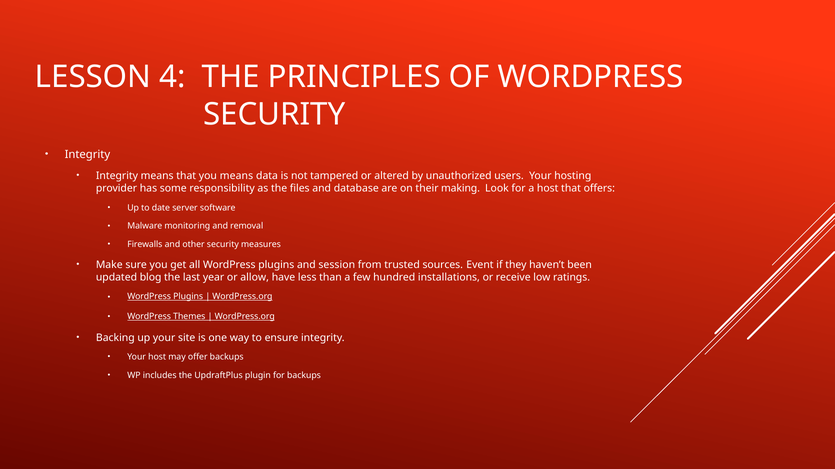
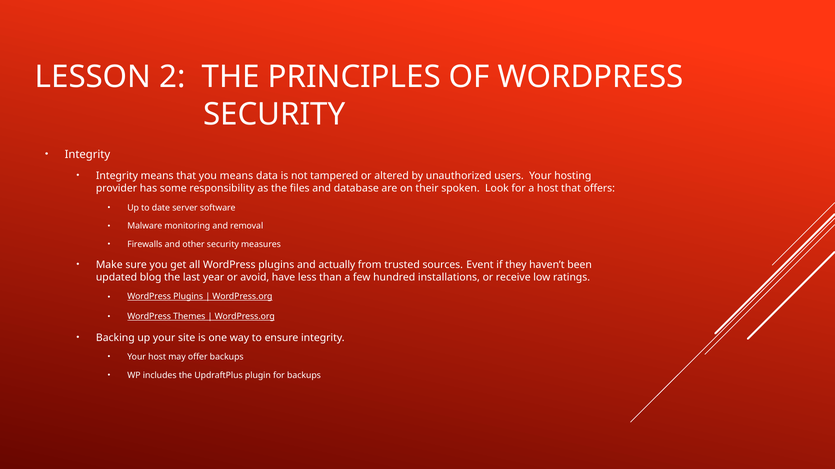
4: 4 -> 2
making: making -> spoken
session: session -> actually
allow: allow -> avoid
